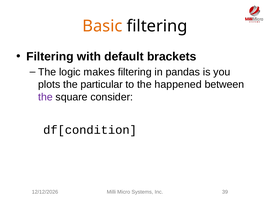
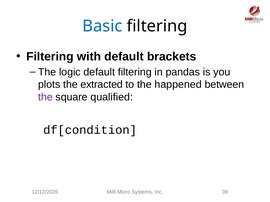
Basic colour: orange -> blue
logic makes: makes -> default
particular: particular -> extracted
consider: consider -> qualified
